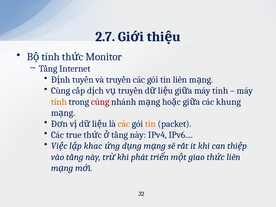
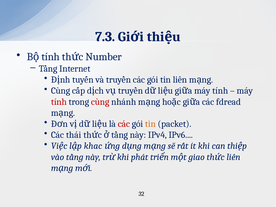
2.7: 2.7 -> 7.3
Monitor: Monitor -> Number
tính at (59, 102) colour: orange -> red
khung: khung -> fdread
các at (124, 124) colour: orange -> red
true: true -> thái
